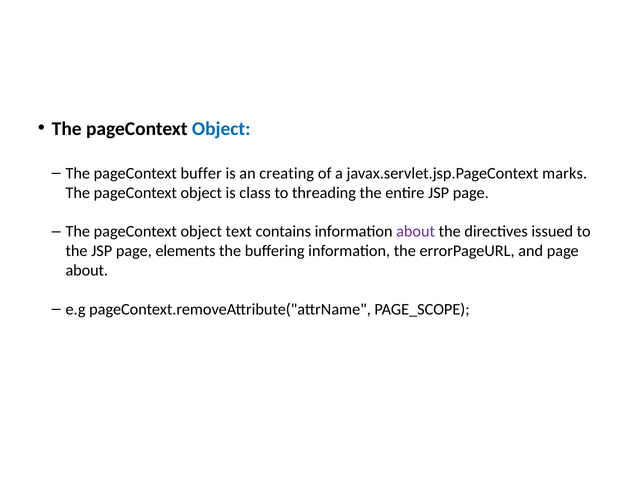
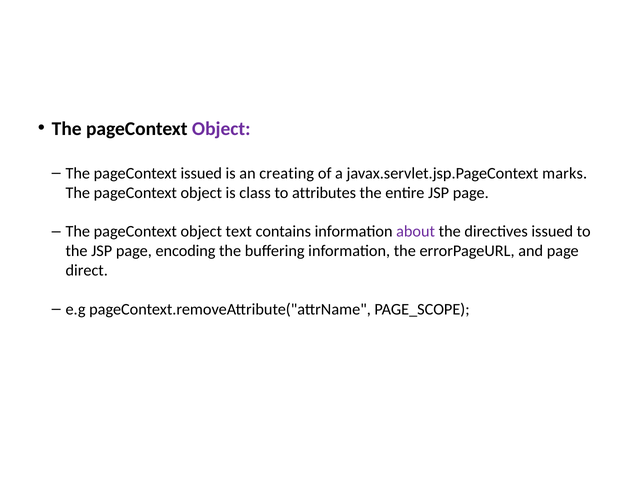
Object at (221, 129) colour: blue -> purple
pageContext buffer: buffer -> issued
threading: threading -> attributes
elements: elements -> encoding
about at (87, 271): about -> direct
